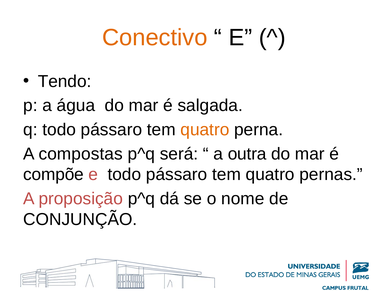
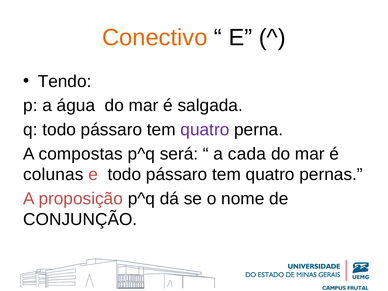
quatro at (205, 130) colour: orange -> purple
outra: outra -> cada
compõe: compõe -> colunas
